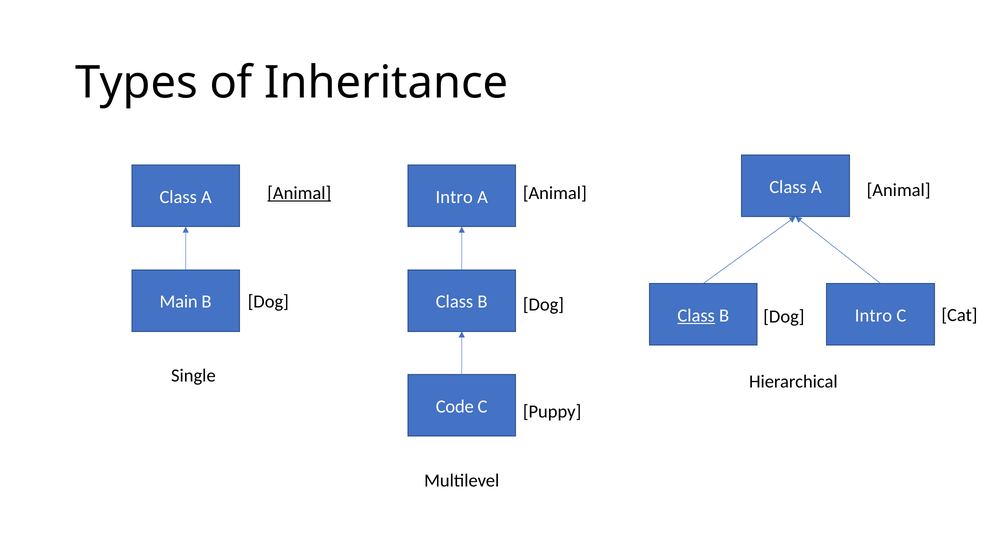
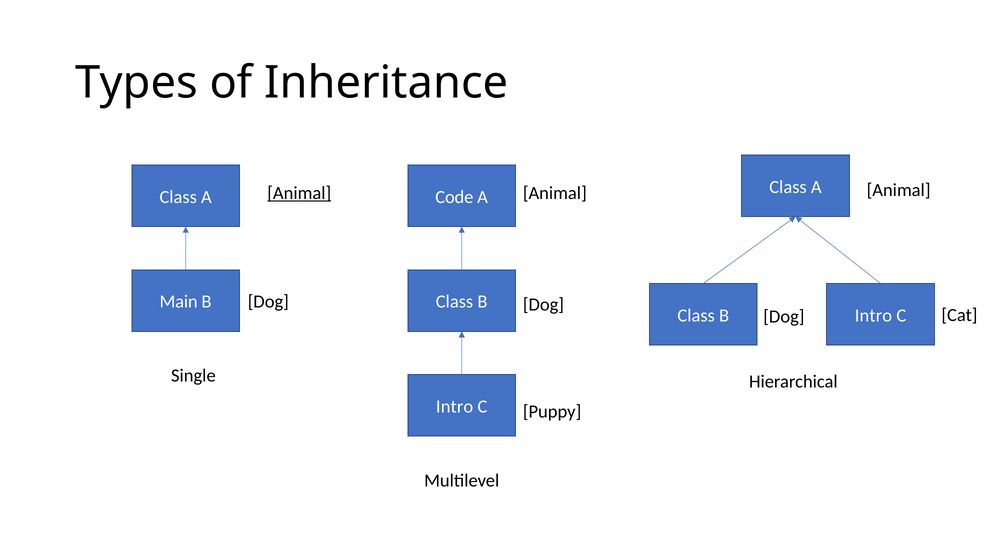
Intro at (454, 197): Intro -> Code
Class at (696, 315) underline: present -> none
Code at (455, 406): Code -> Intro
